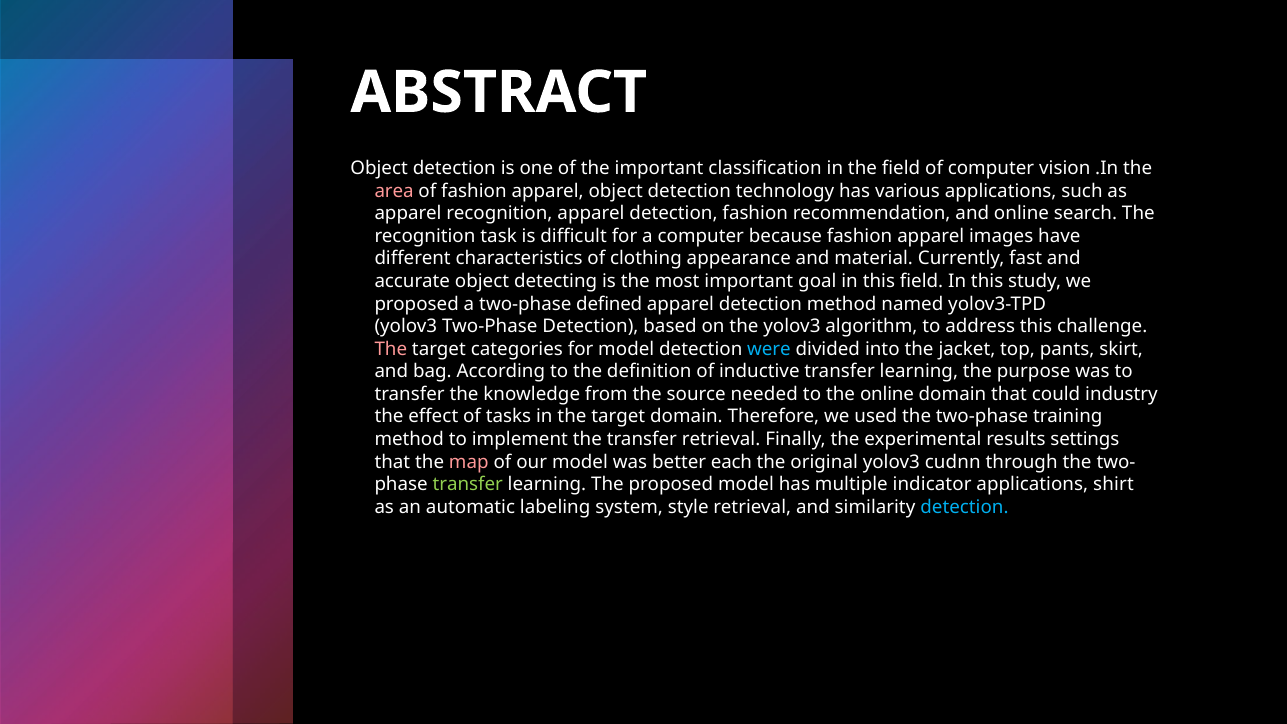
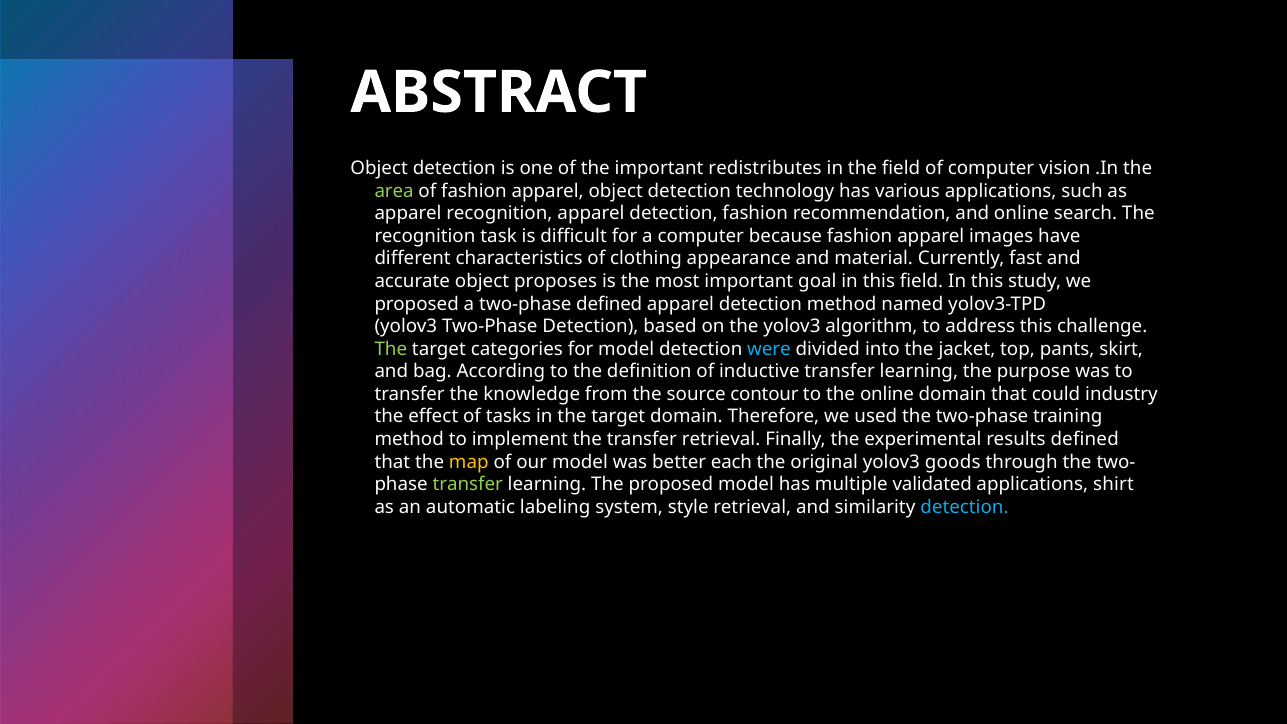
classification: classification -> redistributes
area colour: pink -> light green
detecting: detecting -> proposes
The at (391, 349) colour: pink -> light green
needed: needed -> contour
results settings: settings -> defined
map colour: pink -> yellow
cudnn: cudnn -> goods
indicator: indicator -> validated
